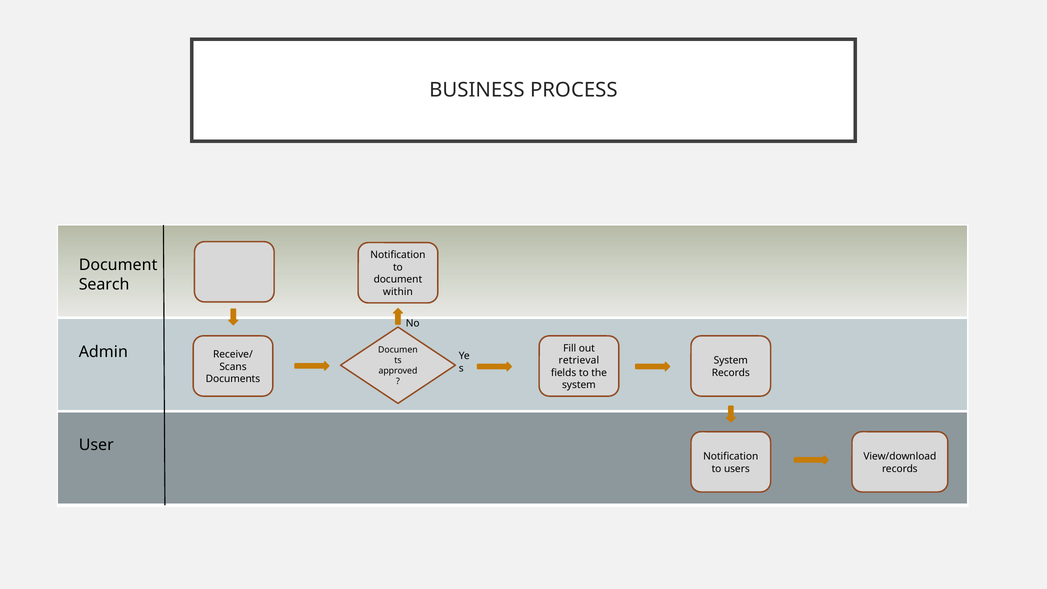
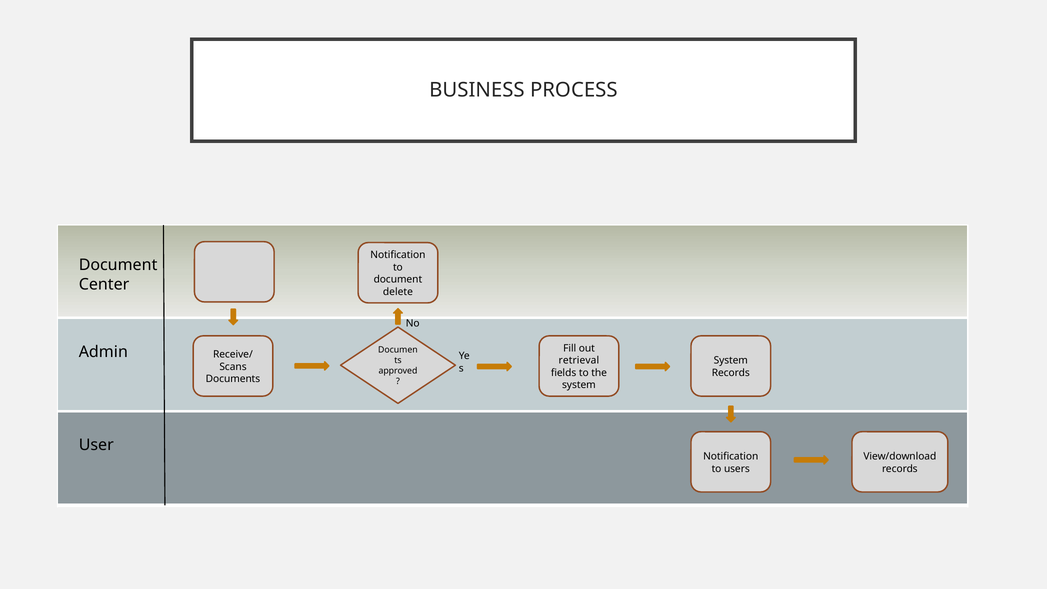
Search: Search -> Center
within: within -> delete
